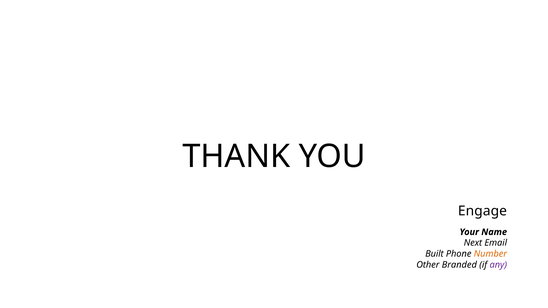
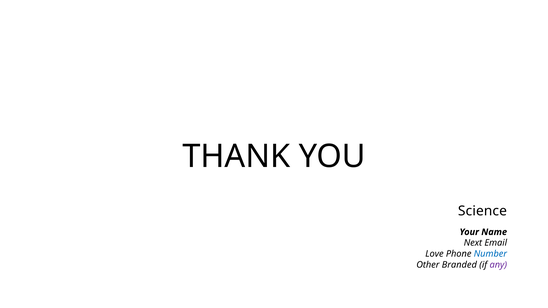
Engage: Engage -> Science
Built: Built -> Love
Number colour: orange -> blue
